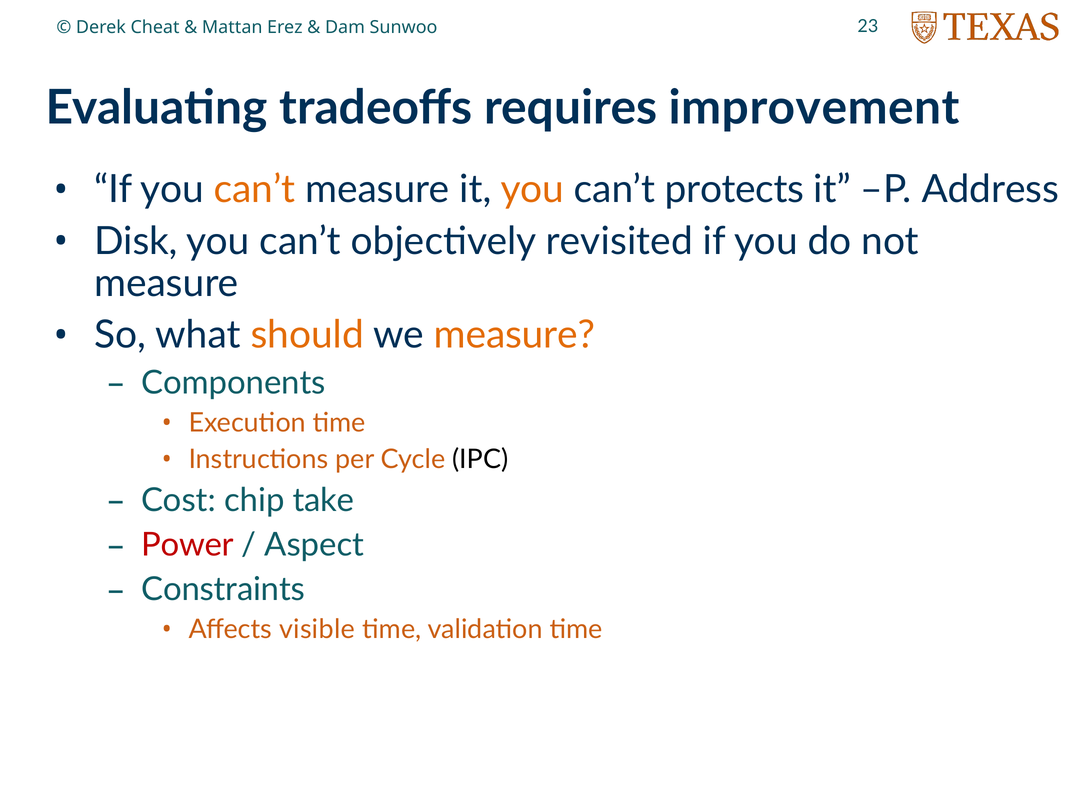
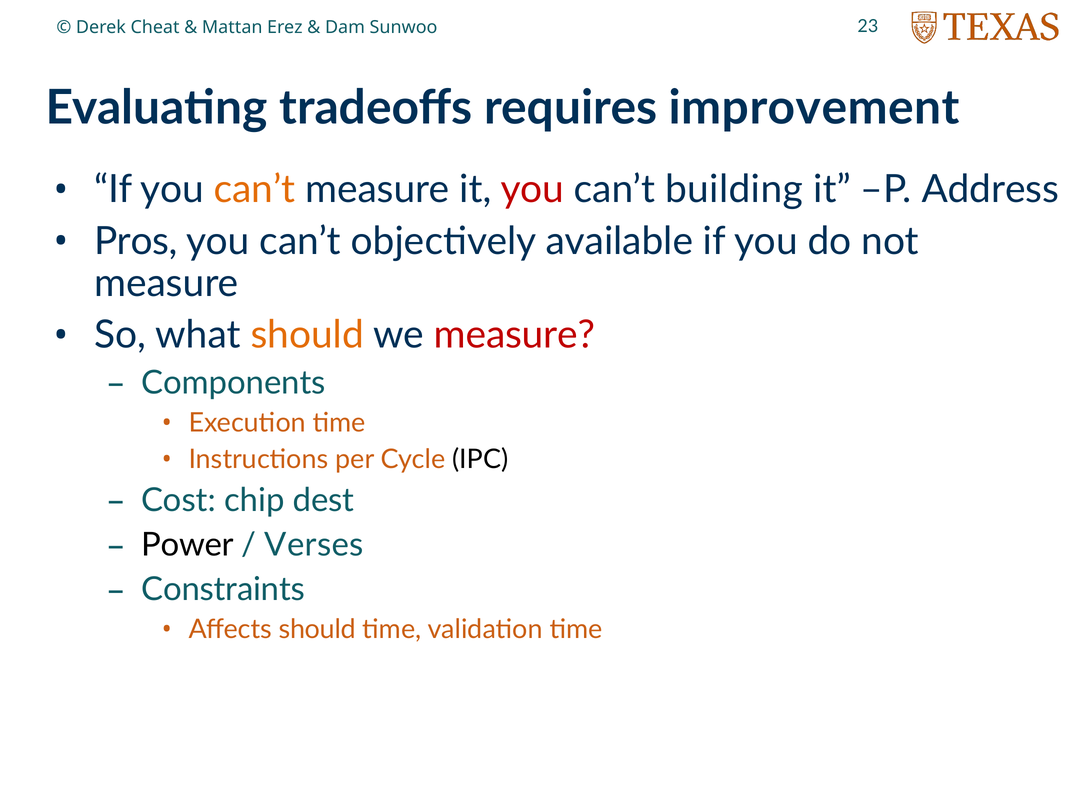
you at (532, 190) colour: orange -> red
protects: protects -> building
Disk: Disk -> Pros
revisited: revisited -> available
measure at (514, 335) colour: orange -> red
take: take -> dest
Power colour: red -> black
Aspect: Aspect -> Verses
Affects visible: visible -> should
